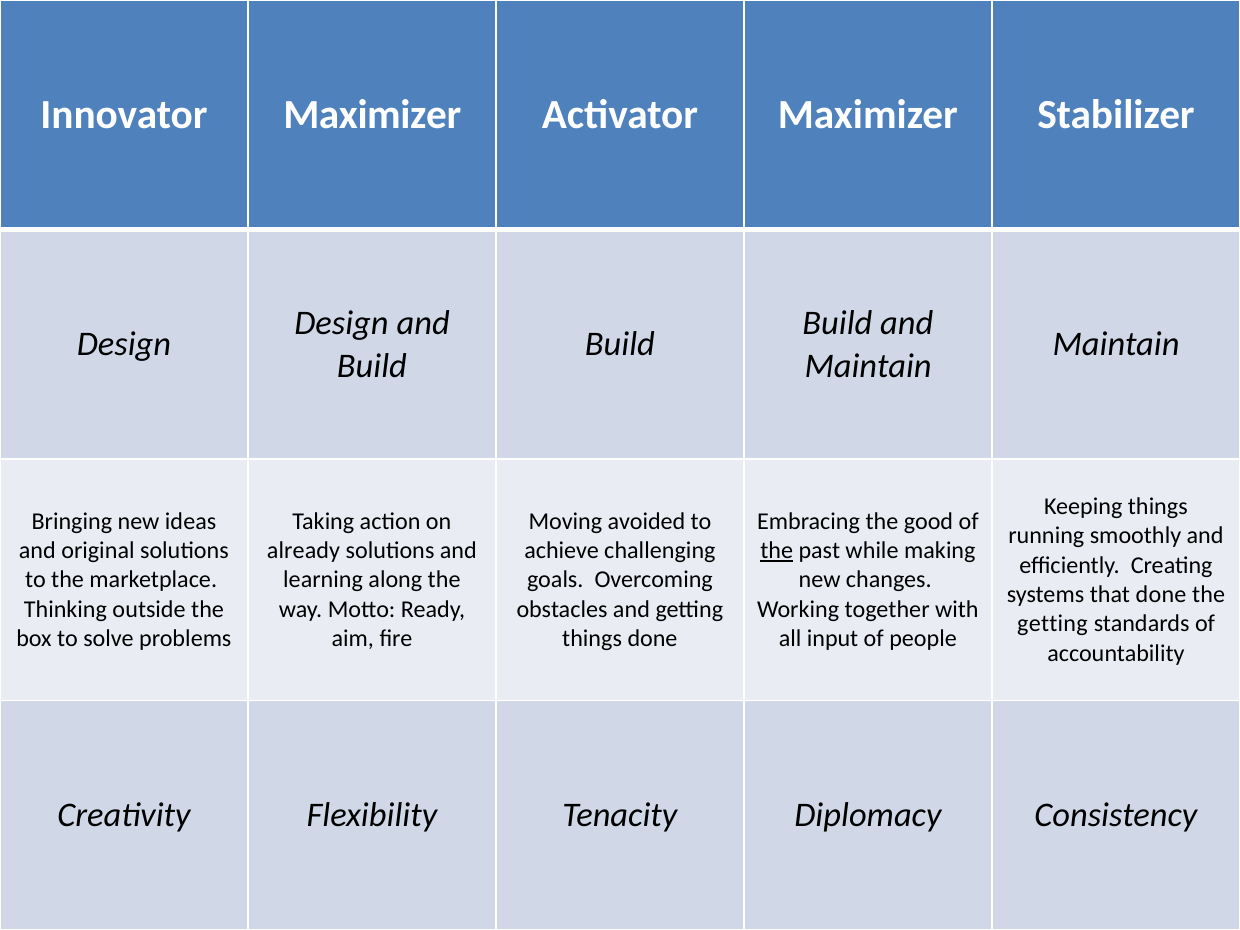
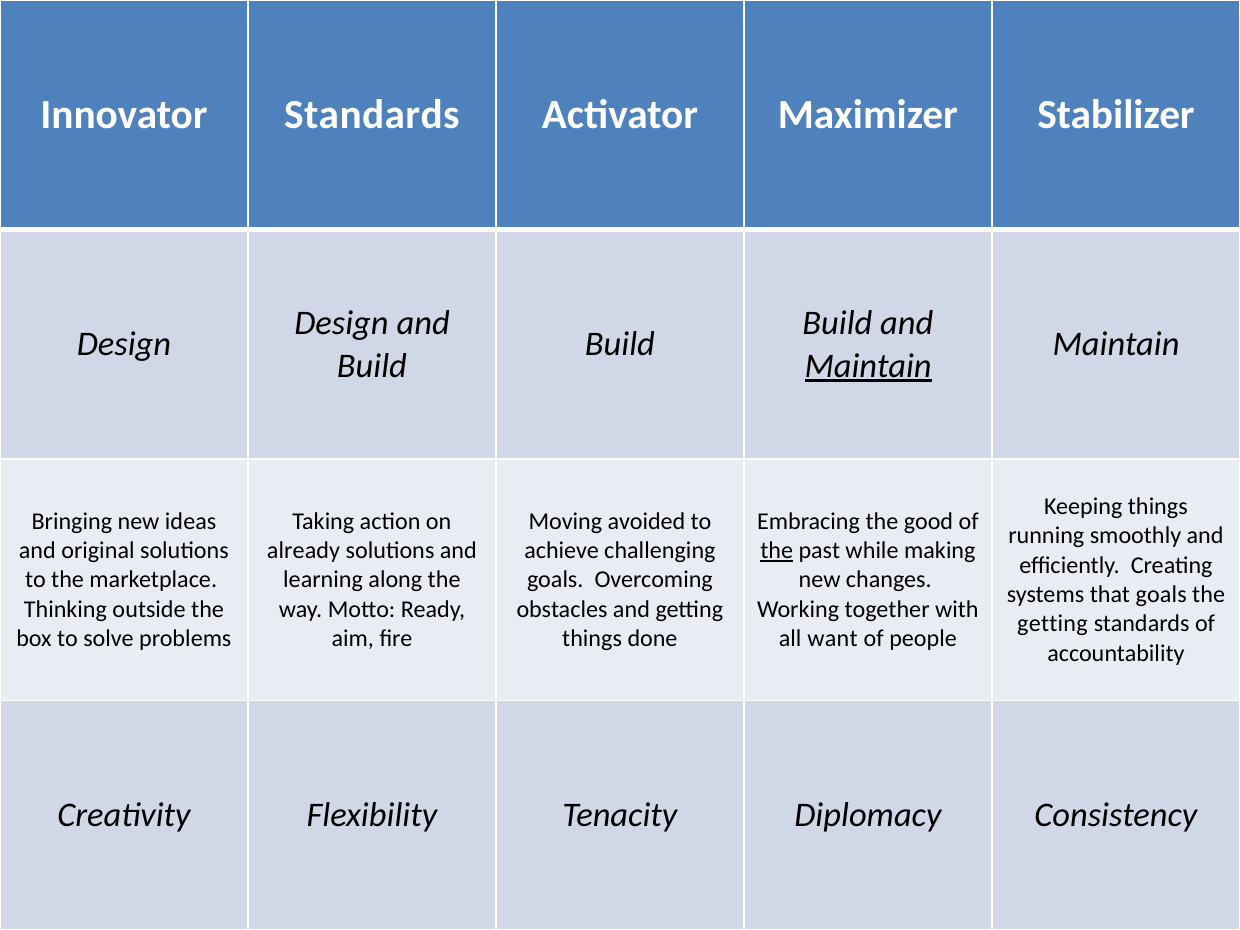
Innovator Maximizer: Maximizer -> Standards
Maintain at (868, 366) underline: none -> present
that done: done -> goals
input: input -> want
